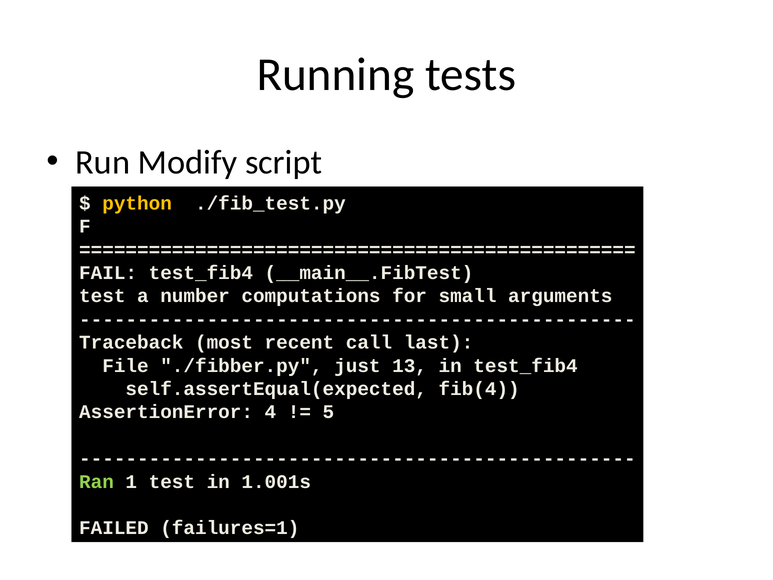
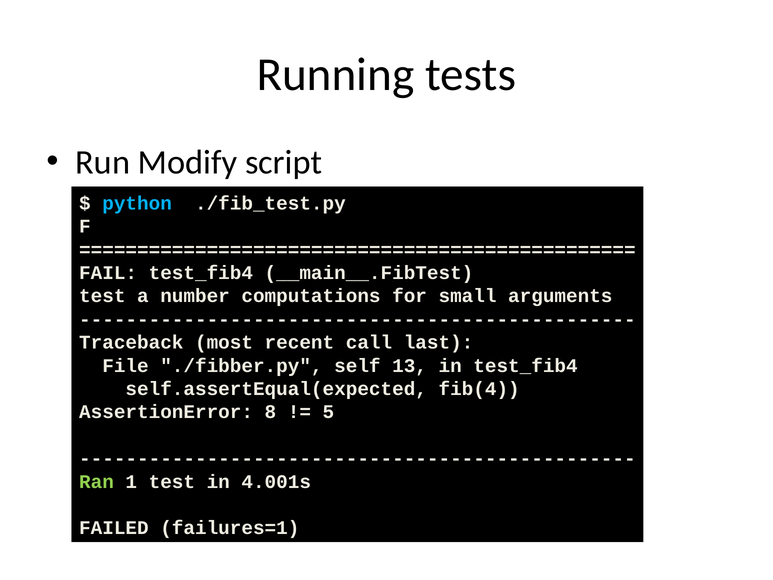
python colour: yellow -> light blue
just: just -> self
4: 4 -> 8
1.001s: 1.001s -> 4.001s
